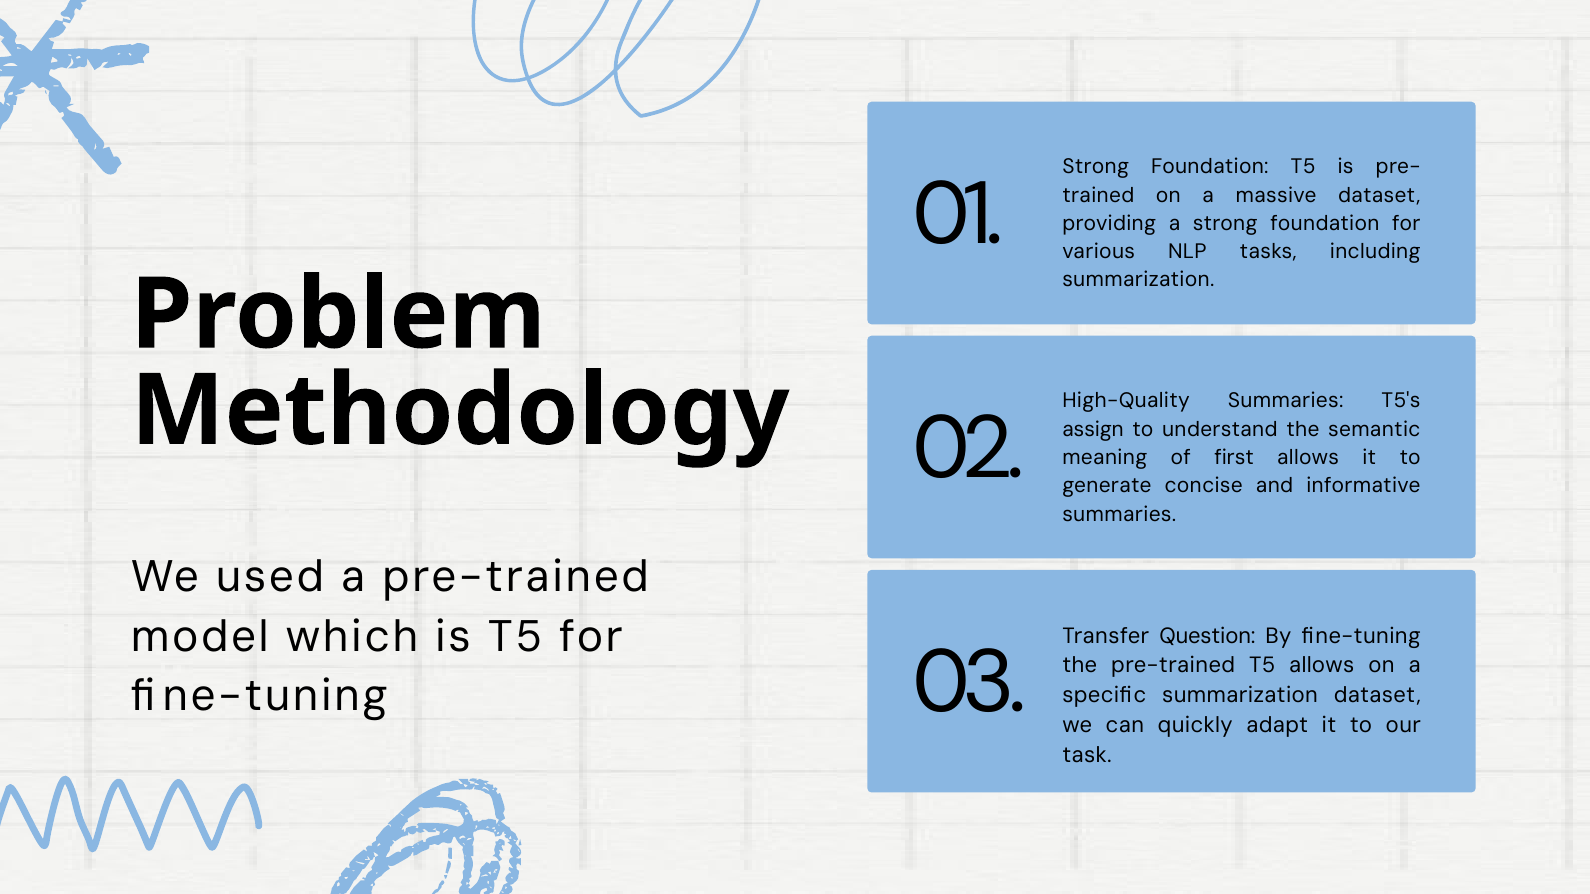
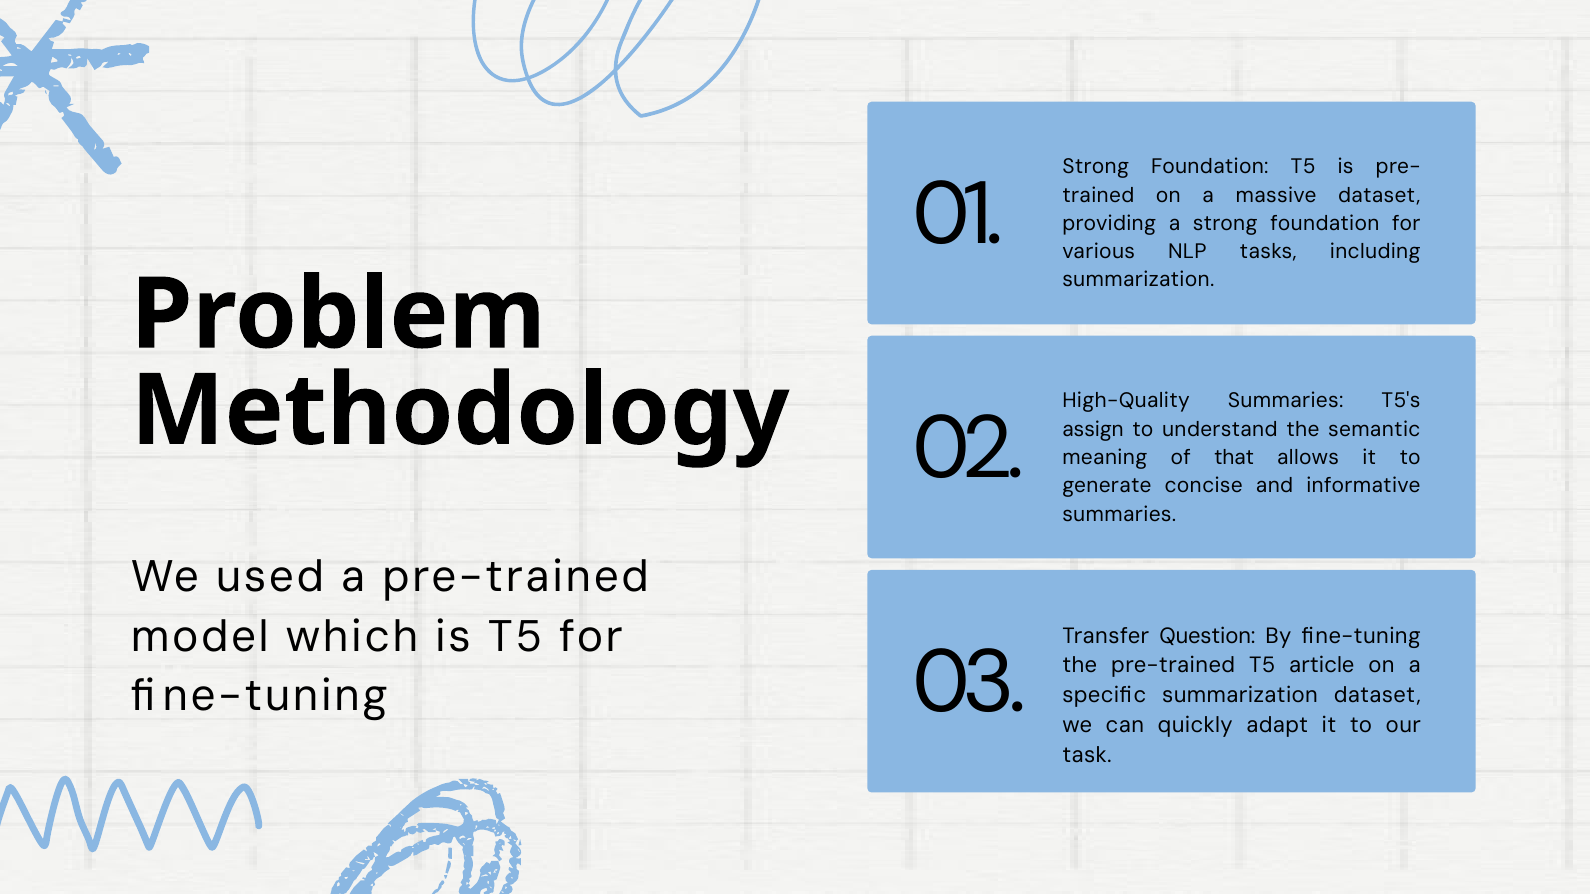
first: first -> that
T5 allows: allows -> article
